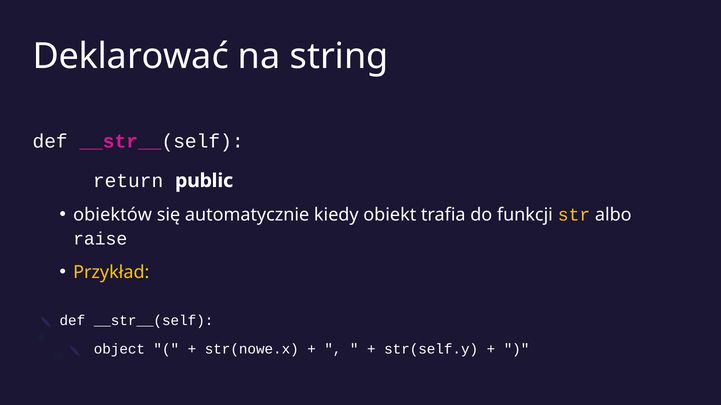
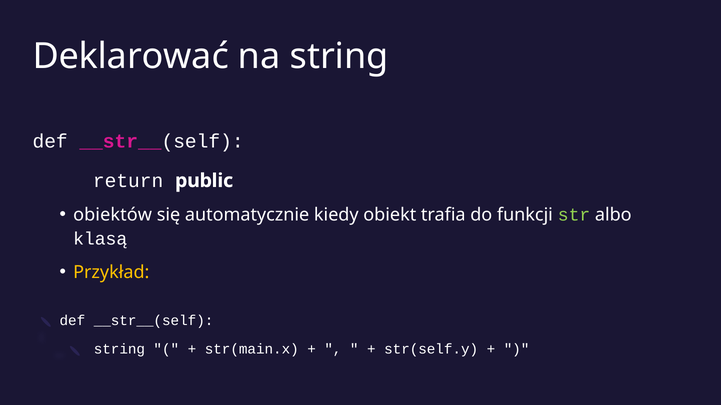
str colour: yellow -> light green
raise: raise -> klasą
object at (119, 349): object -> string
str(nowe.x: str(nowe.x -> str(main.x
